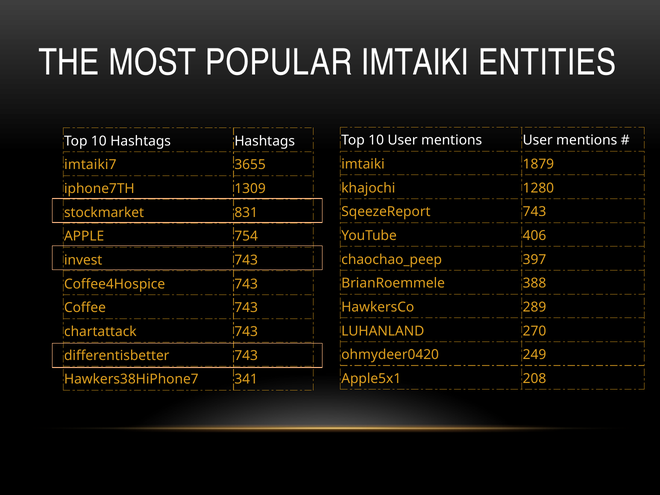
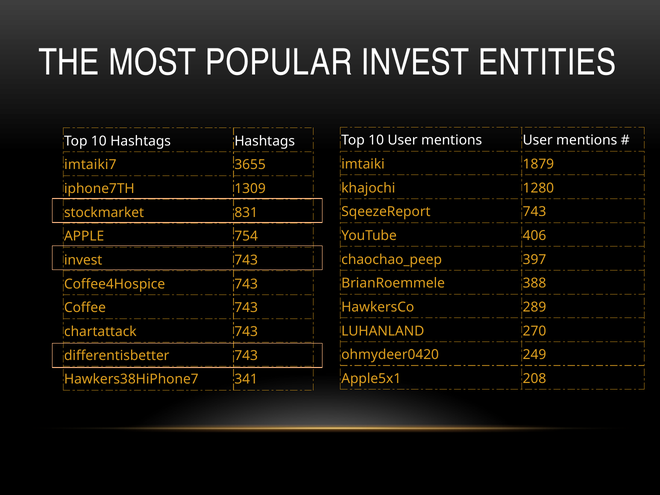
POPULAR IMTAIKI: IMTAIKI -> INVEST
